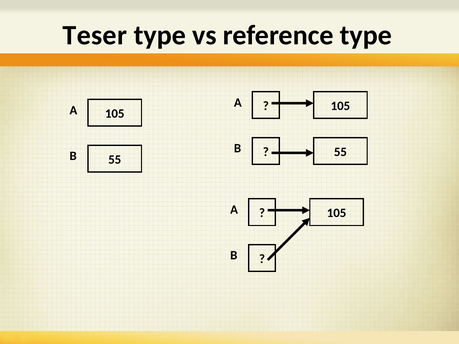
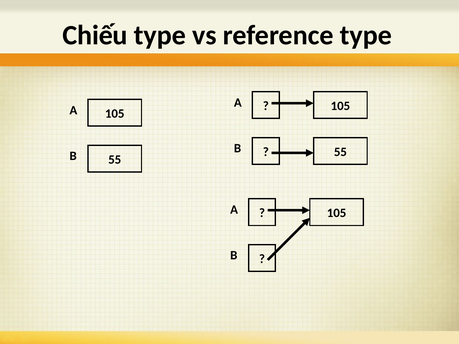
Teser: Teser -> Chiếu
